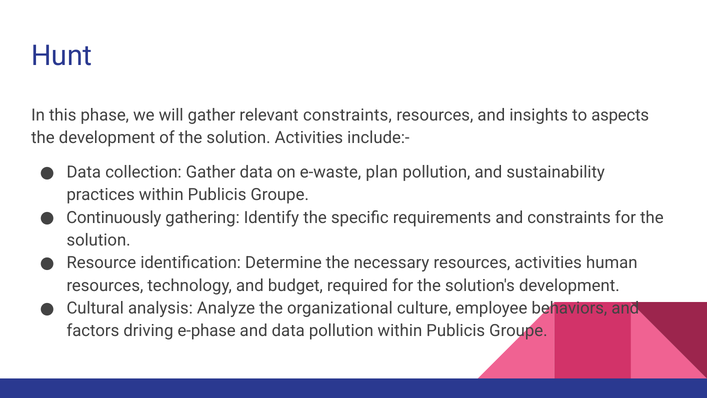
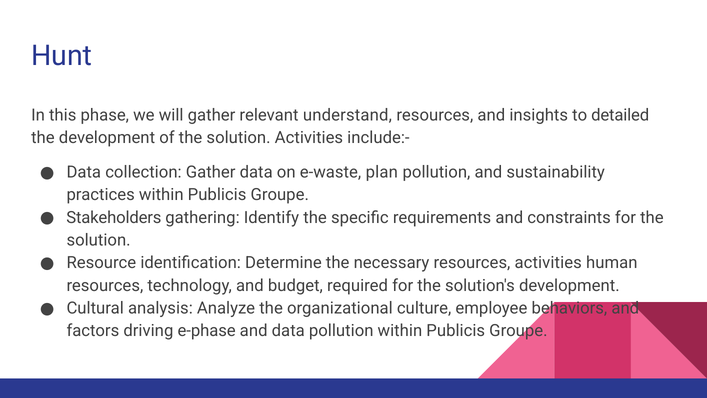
relevant constraints: constraints -> understand
aspects: aspects -> detailed
Continuously: Continuously -> Stakeholders
